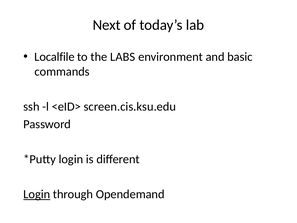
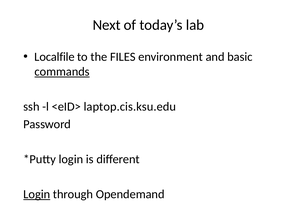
LABS: LABS -> FILES
commands underline: none -> present
screen.cis.ksu.edu: screen.cis.ksu.edu -> laptop.cis.ksu.edu
